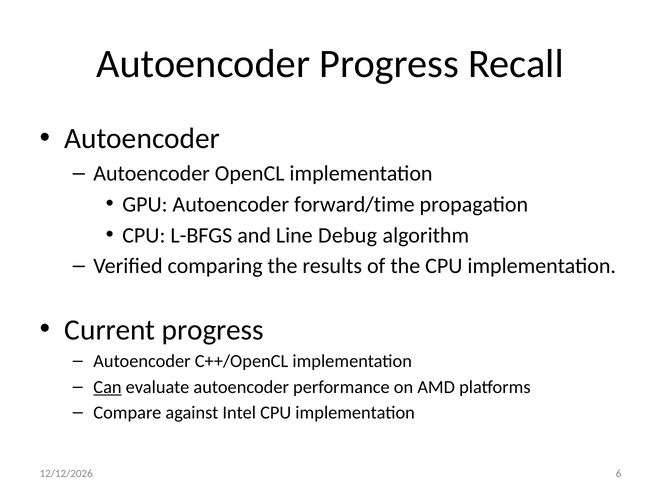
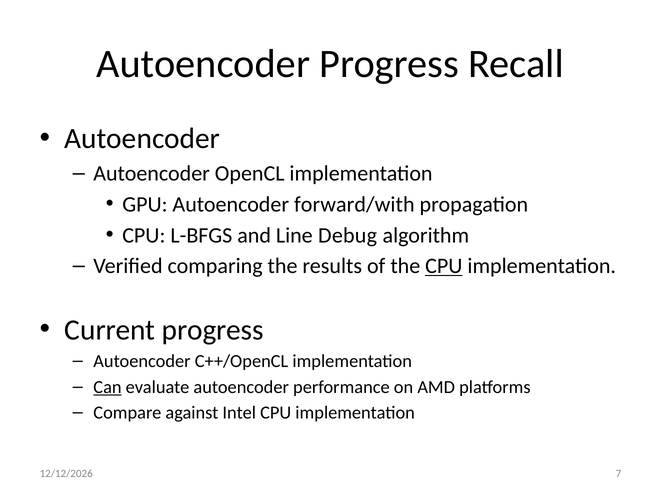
forward/time: forward/time -> forward/with
CPU at (444, 266) underline: none -> present
6: 6 -> 7
